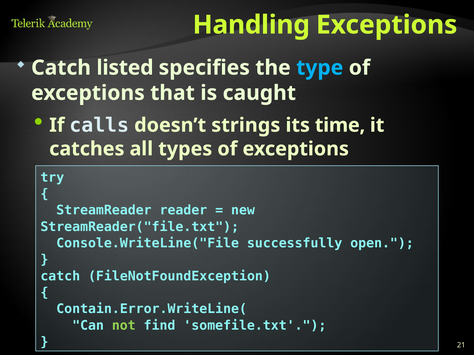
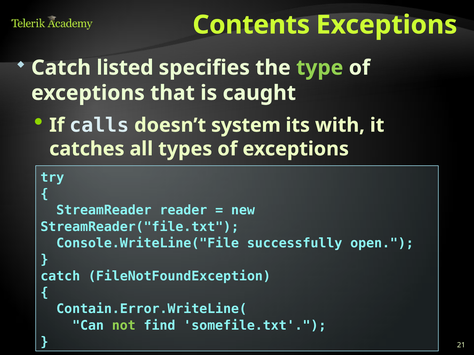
Handling: Handling -> Contents
type colour: light blue -> light green
strings: strings -> system
time: time -> with
